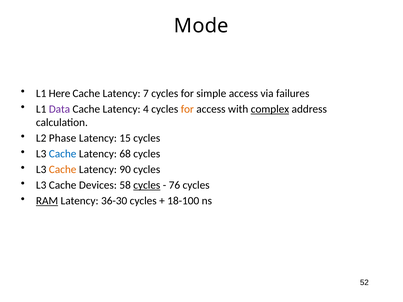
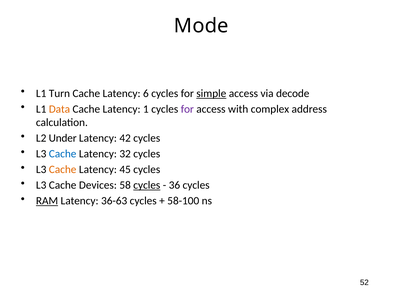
Here: Here -> Turn
7: 7 -> 6
simple underline: none -> present
failures: failures -> decode
Data colour: purple -> orange
4: 4 -> 1
for at (187, 109) colour: orange -> purple
complex underline: present -> none
Phase: Phase -> Under
15: 15 -> 42
68: 68 -> 32
90: 90 -> 45
76: 76 -> 36
36-30: 36-30 -> 36-63
18-100: 18-100 -> 58-100
